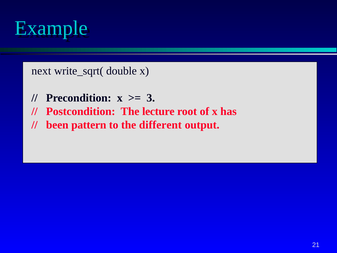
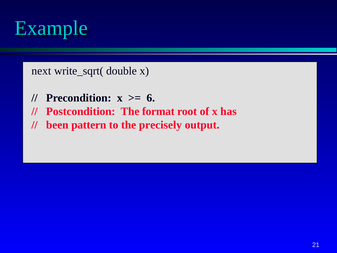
3: 3 -> 6
lecture: lecture -> format
different: different -> precisely
